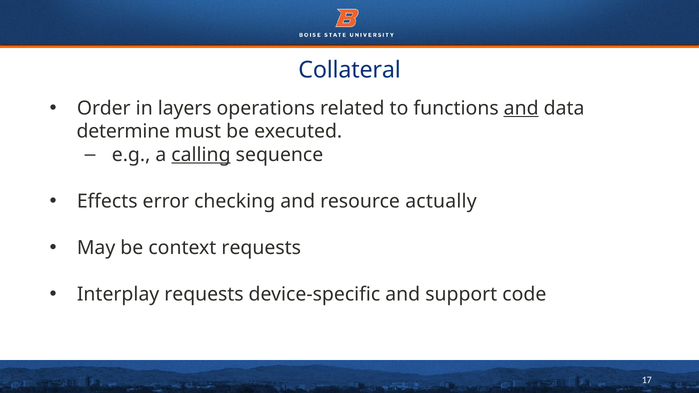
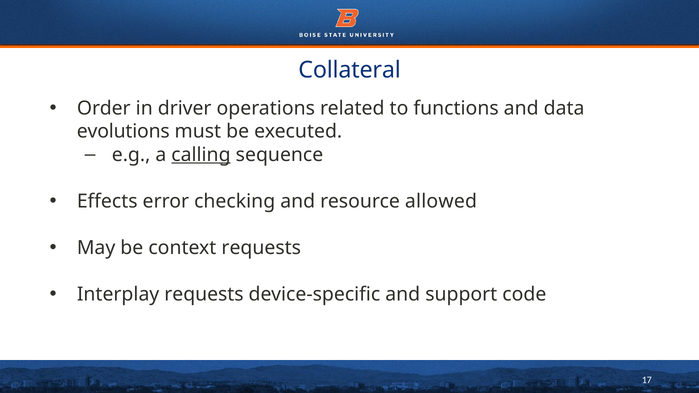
layers: layers -> driver
and at (521, 108) underline: present -> none
determine: determine -> evolutions
actually: actually -> allowed
